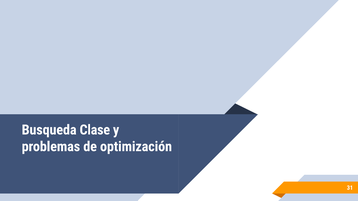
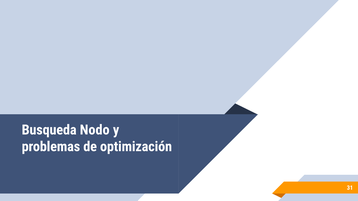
Clase: Clase -> Nodo
